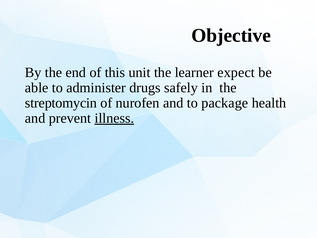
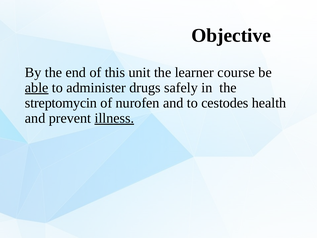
expect: expect -> course
able underline: none -> present
package: package -> cestodes
